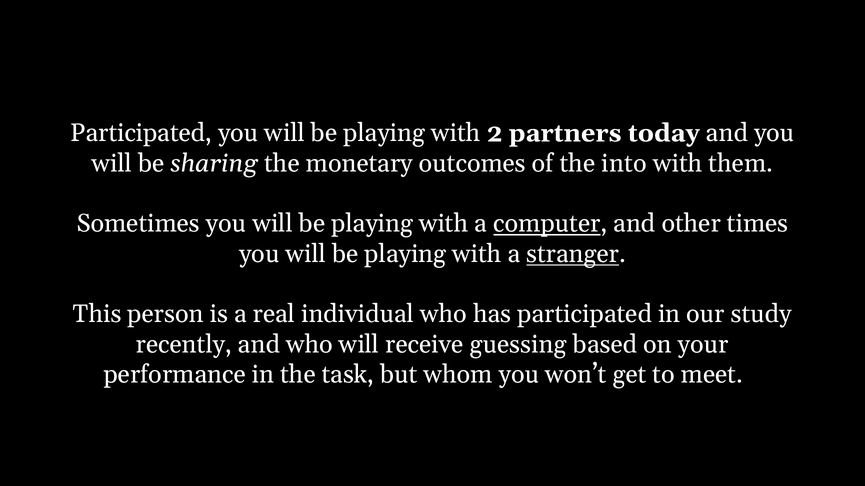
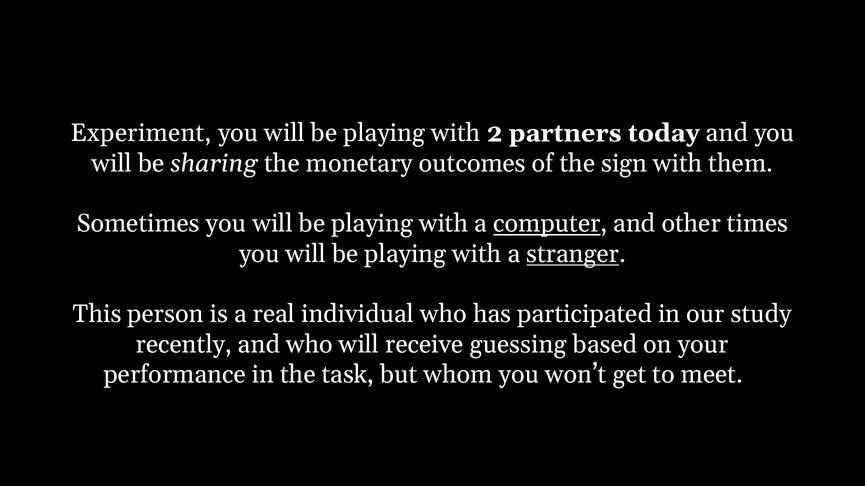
Participated at (141, 133): Participated -> Experiment
into: into -> sign
